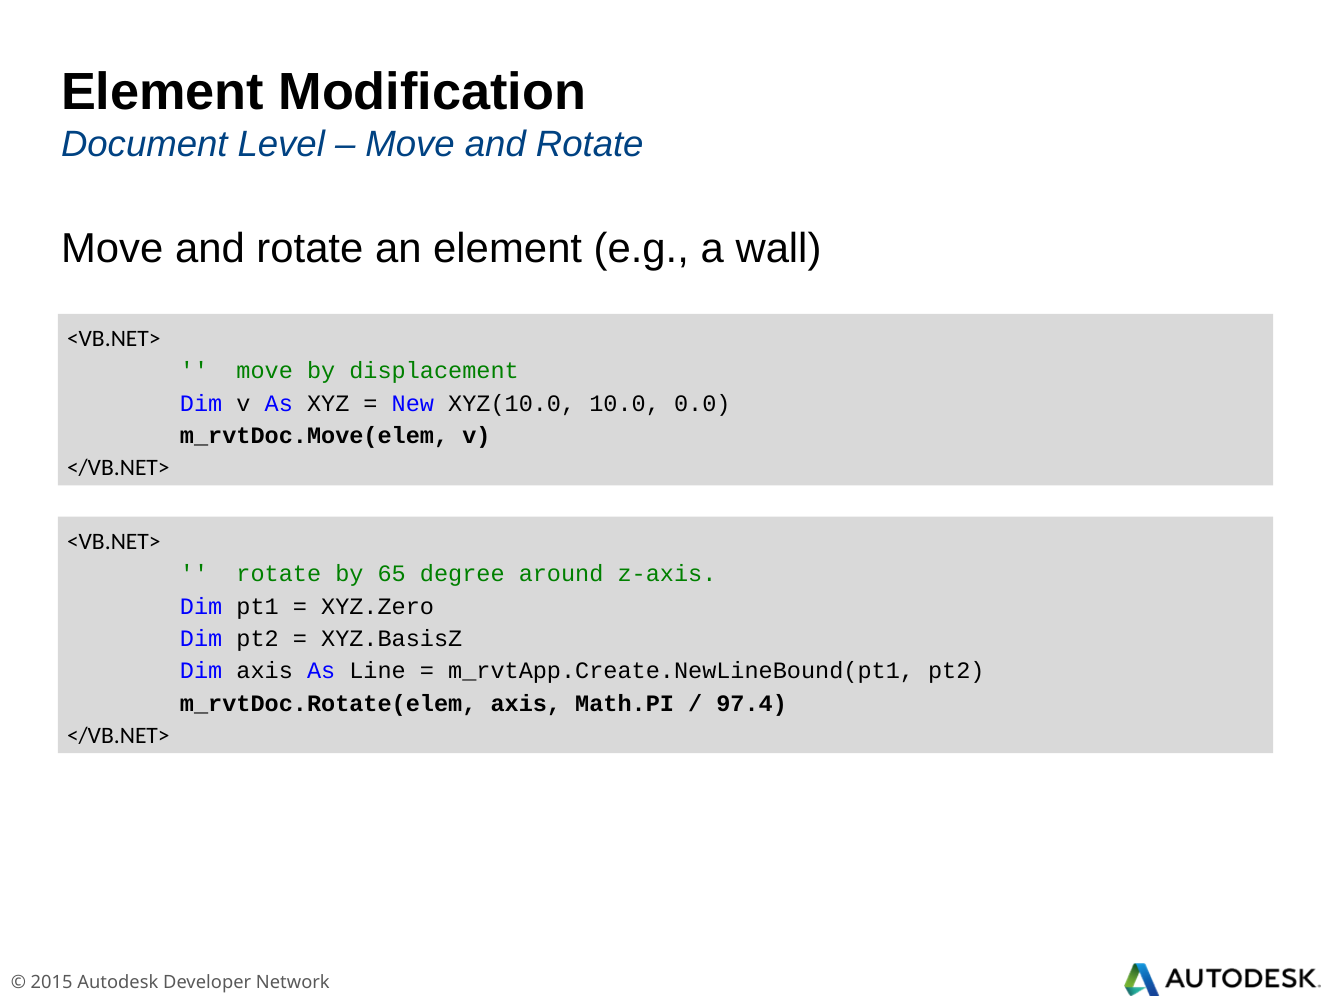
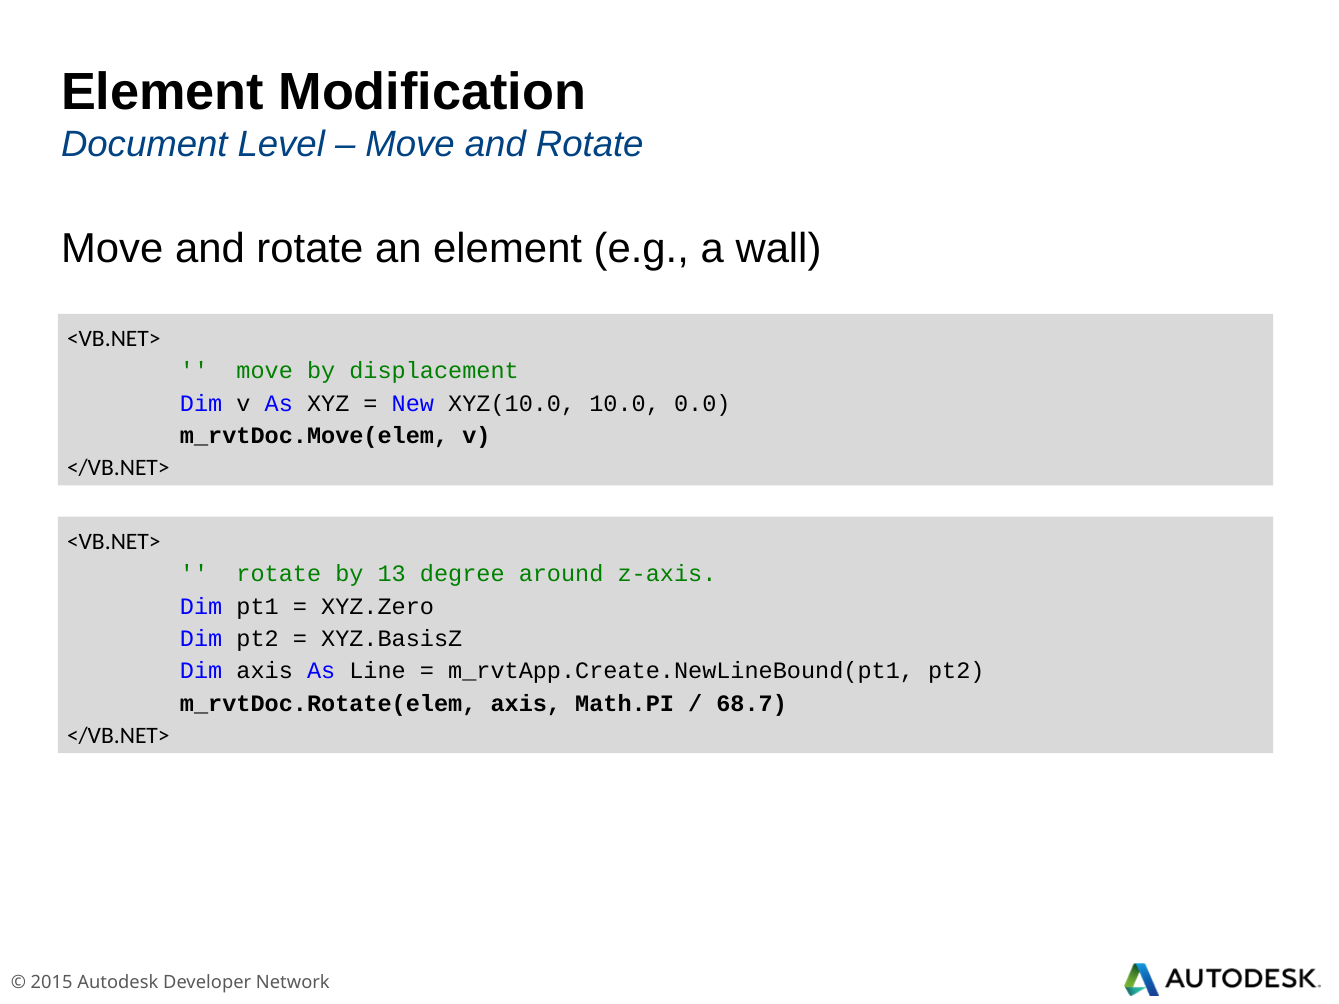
65: 65 -> 13
97.4: 97.4 -> 68.7
